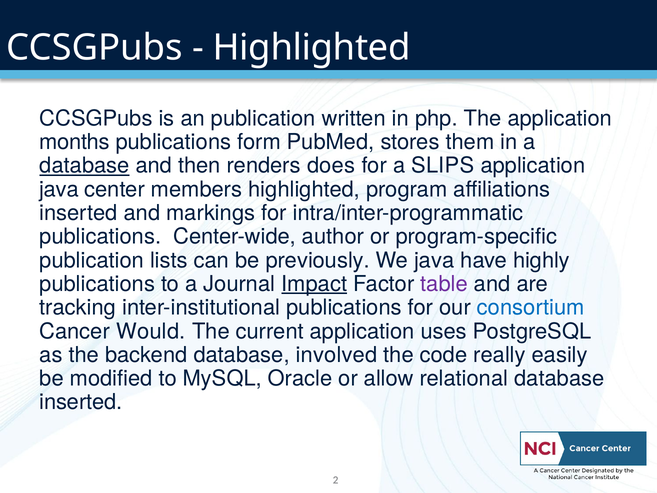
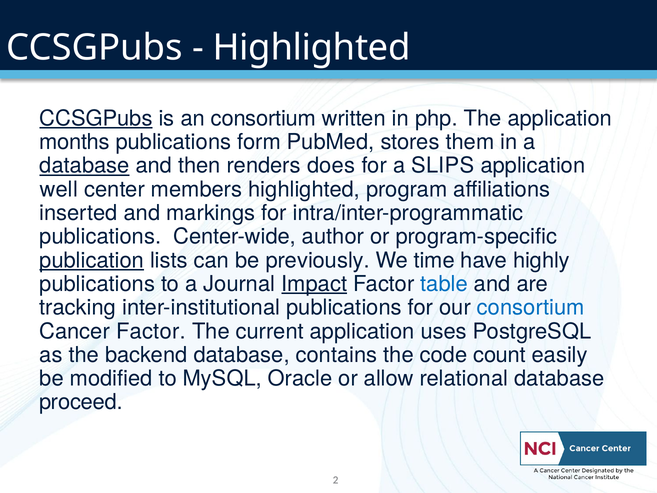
CCSGPubs at (96, 118) underline: none -> present
an publication: publication -> consortium
java at (59, 189): java -> well
publication at (92, 260) underline: none -> present
We java: java -> time
table colour: purple -> blue
Cancer Would: Would -> Factor
involved: involved -> contains
really: really -> count
inserted at (81, 402): inserted -> proceed
